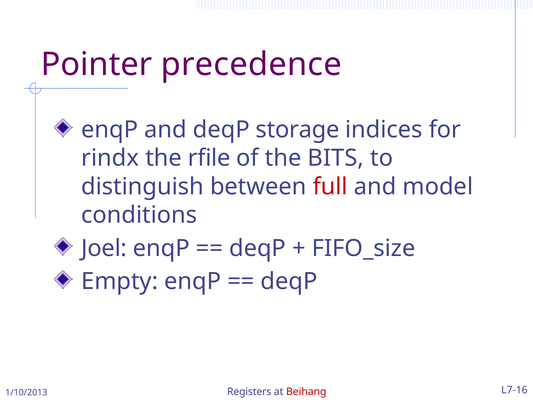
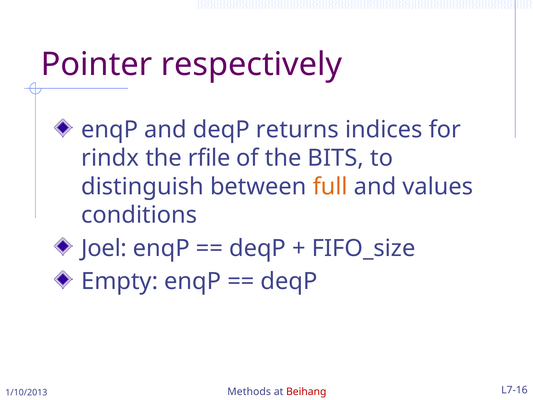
precedence: precedence -> respectively
storage: storage -> returns
full colour: red -> orange
model: model -> values
Registers: Registers -> Methods
